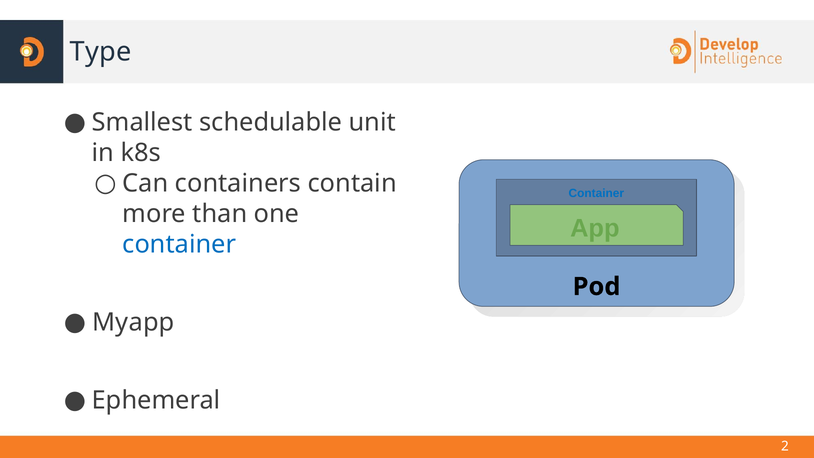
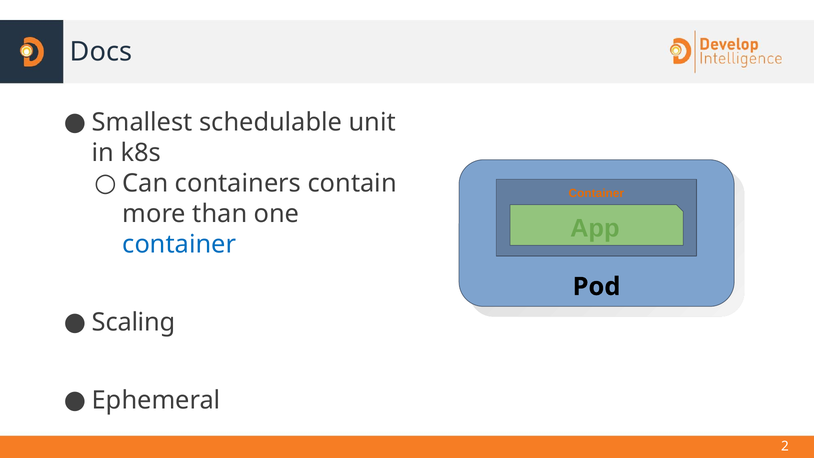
Type: Type -> Docs
Container at (596, 193) colour: blue -> orange
Myapp: Myapp -> Scaling
